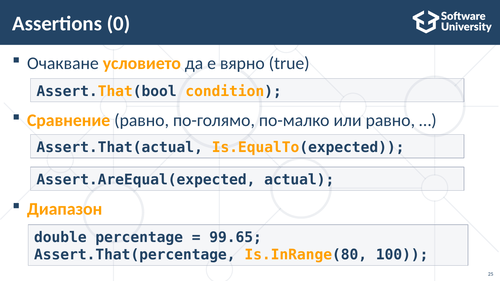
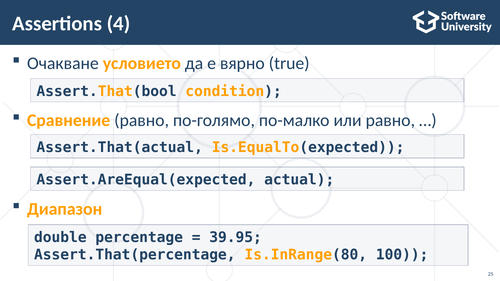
0: 0 -> 4
99.65: 99.65 -> 39.95
